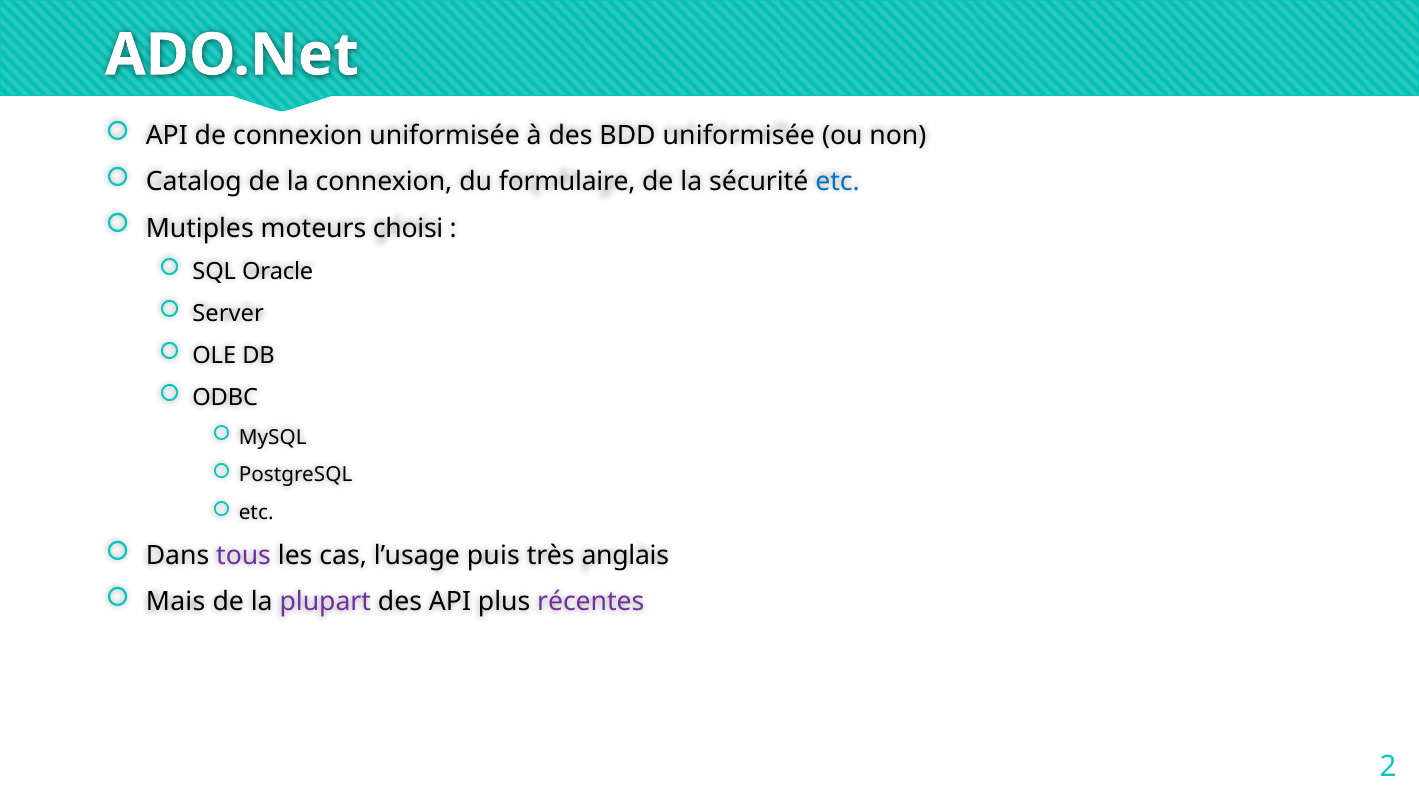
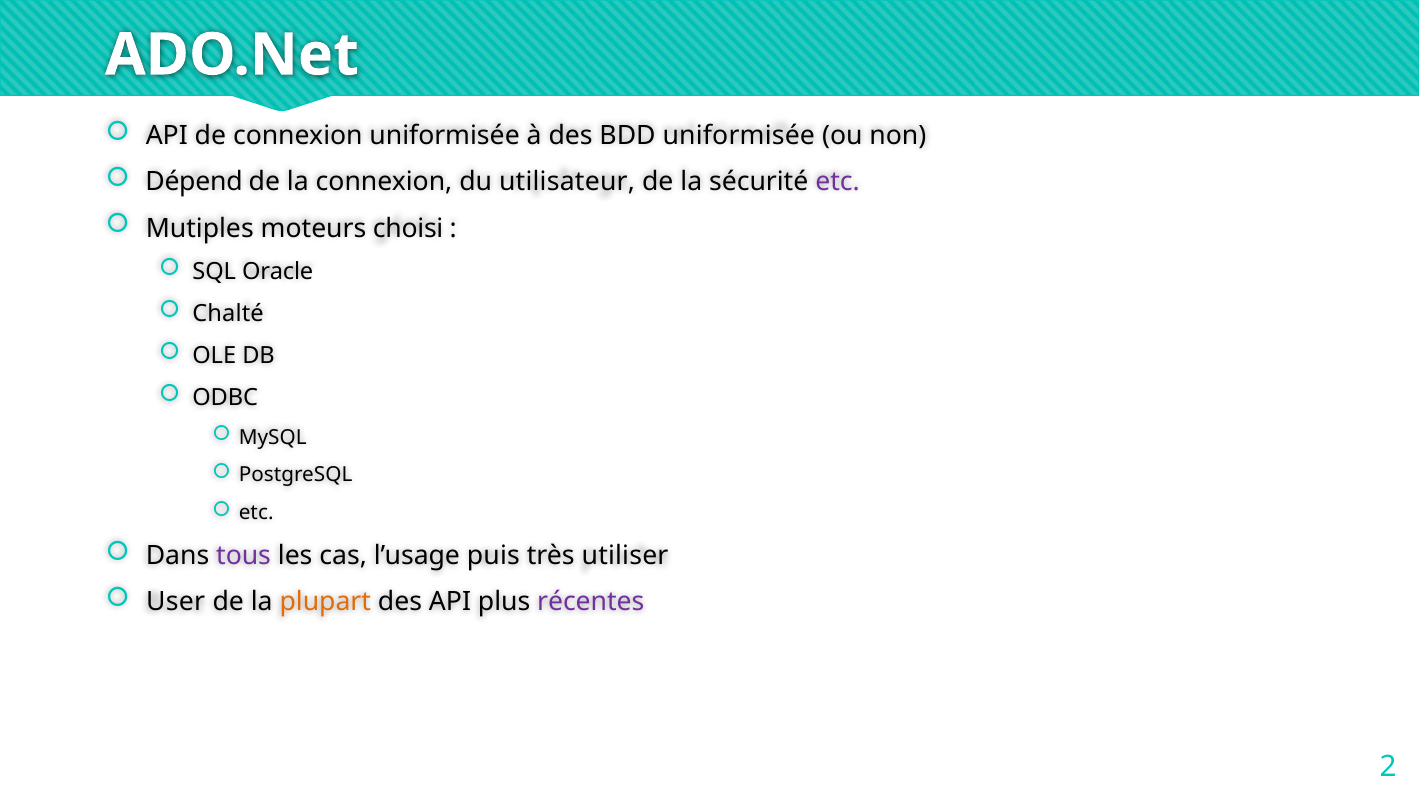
Catalog: Catalog -> Dépend
formulaire: formulaire -> utilisateur
etc at (838, 182) colour: blue -> purple
Server: Server -> Chalté
anglais: anglais -> utiliser
Mais: Mais -> User
plupart colour: purple -> orange
